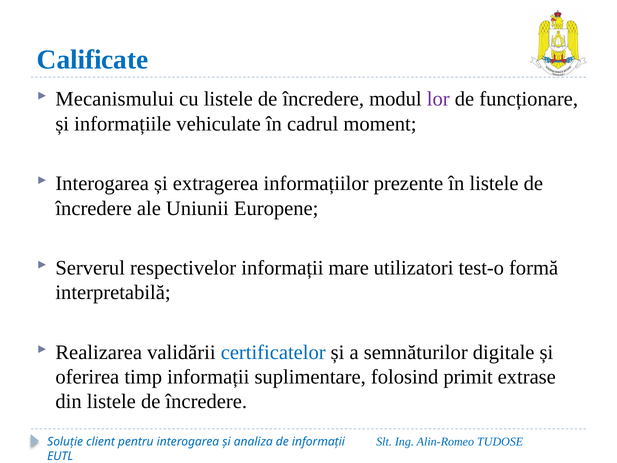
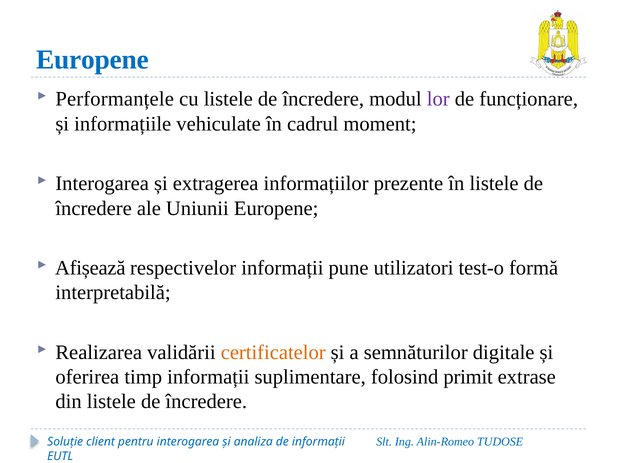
Calificate at (93, 60): Calificate -> Europene
Mecanismului: Mecanismului -> Performanțele
Serverul: Serverul -> Afișează
mare: mare -> pune
certificatelor colour: blue -> orange
